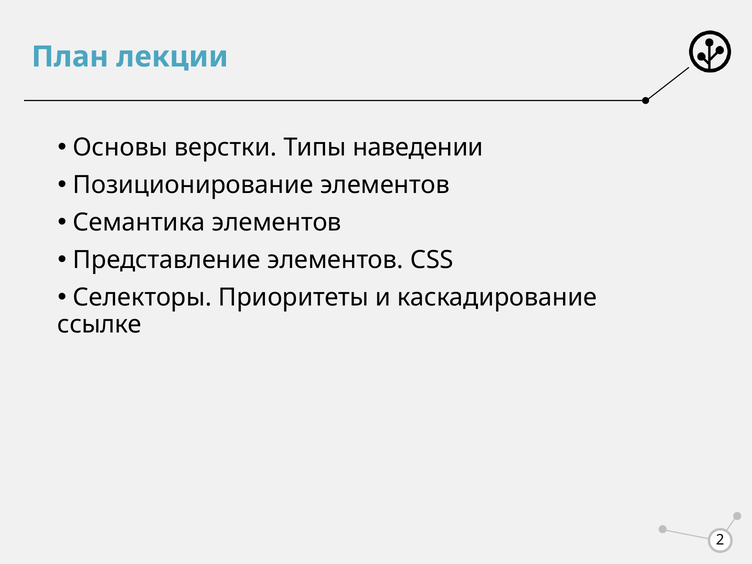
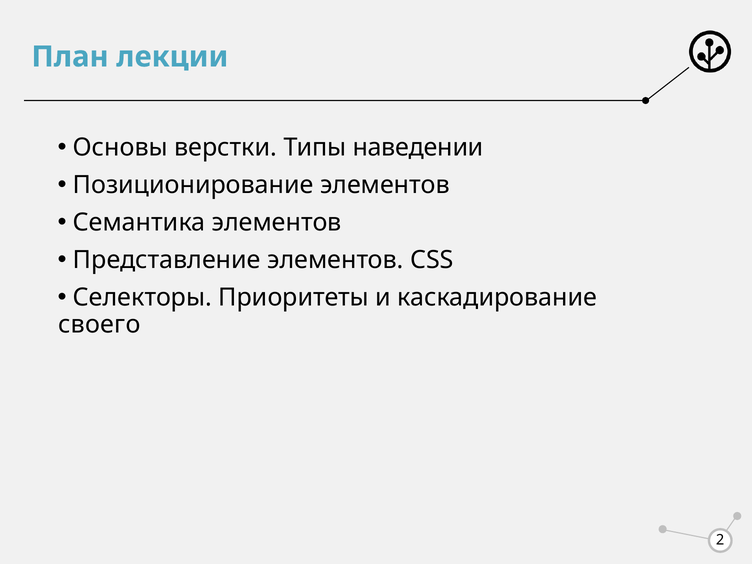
ссылке: ссылке -> своего
